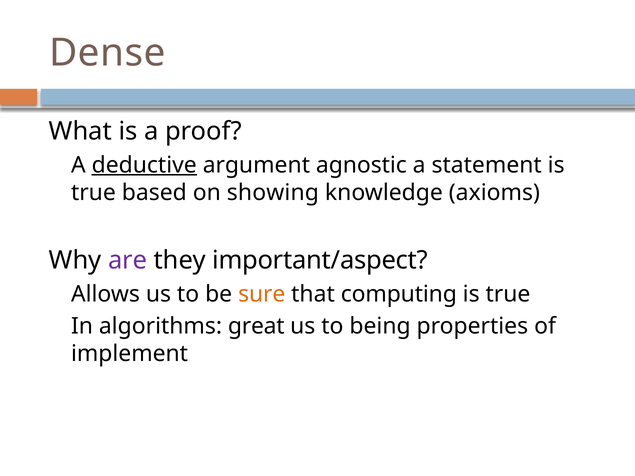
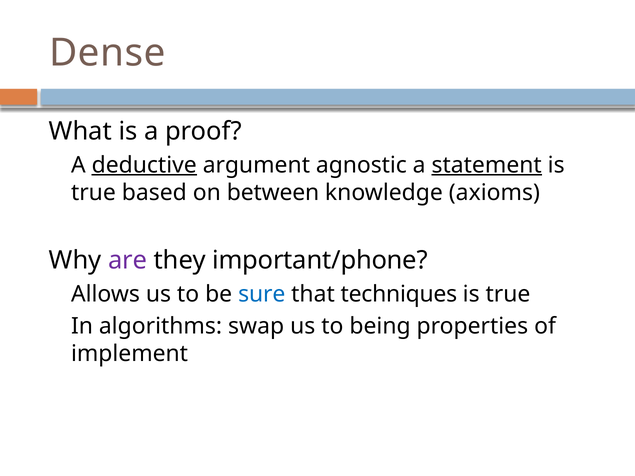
statement underline: none -> present
showing: showing -> between
important/aspect: important/aspect -> important/phone
sure colour: orange -> blue
computing: computing -> techniques
great: great -> swap
